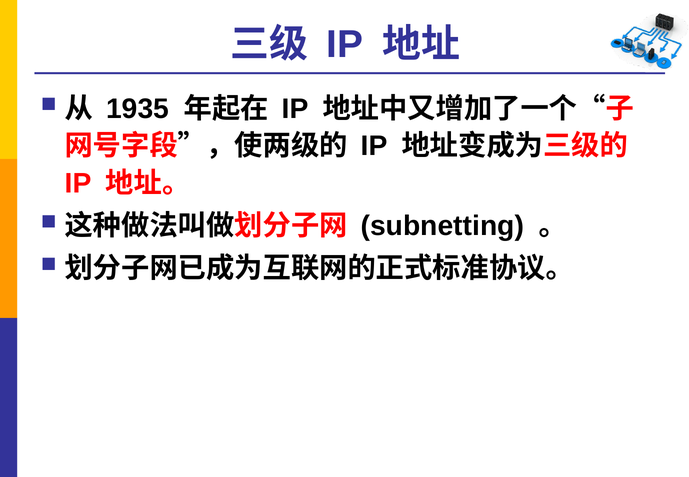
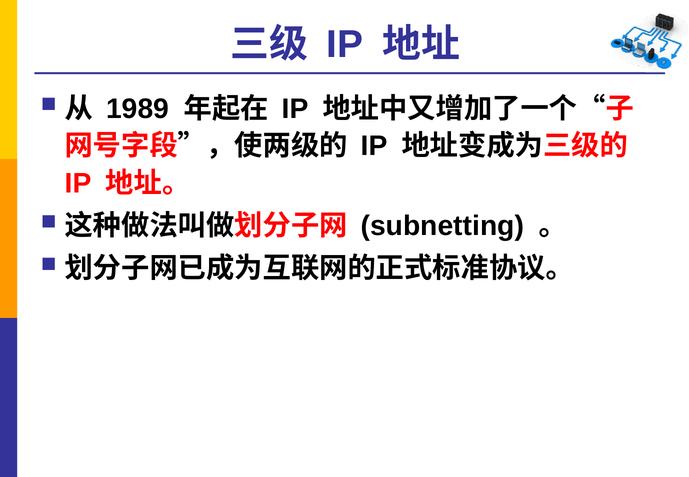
1935: 1935 -> 1989
